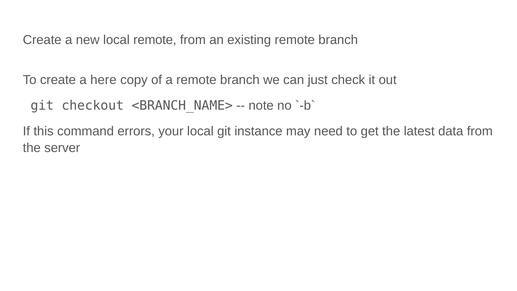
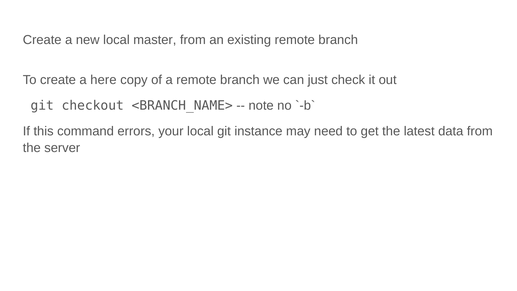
local remote: remote -> master
